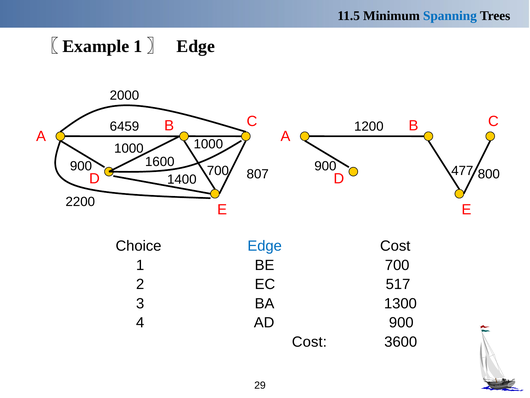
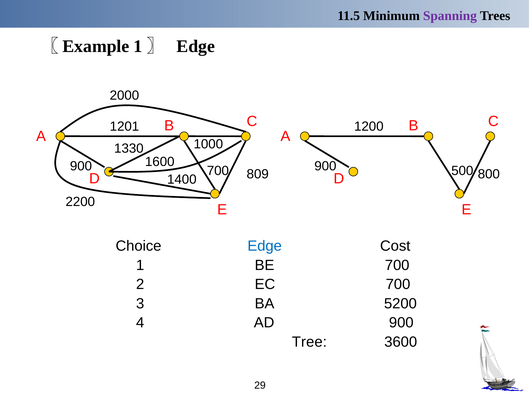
Spanning colour: blue -> purple
6459: 6459 -> 1201
1000 at (129, 148): 1000 -> 1330
477: 477 -> 500
807: 807 -> 809
EC 517: 517 -> 700
1300: 1300 -> 5200
Cost at (309, 342): Cost -> Tree
